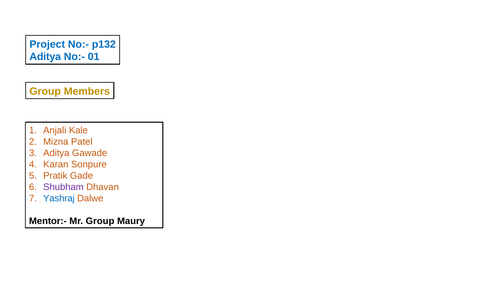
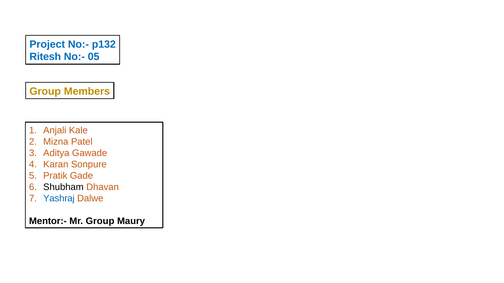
Aditya at (45, 57): Aditya -> Ritesh
01: 01 -> 05
Shubham colour: purple -> black
